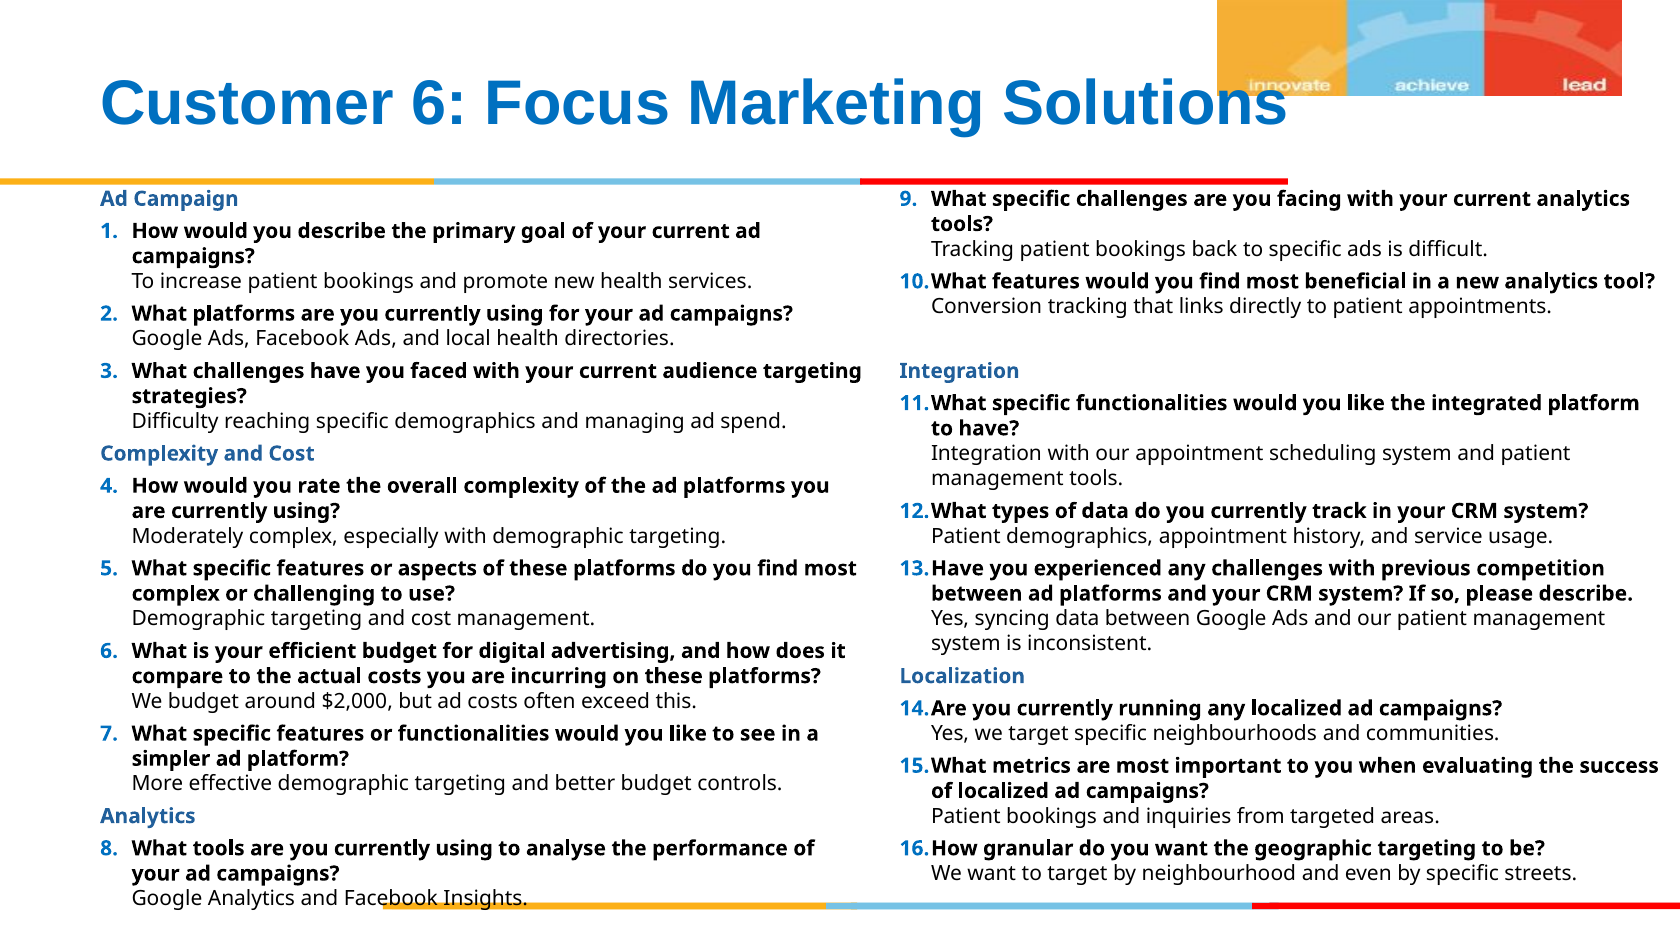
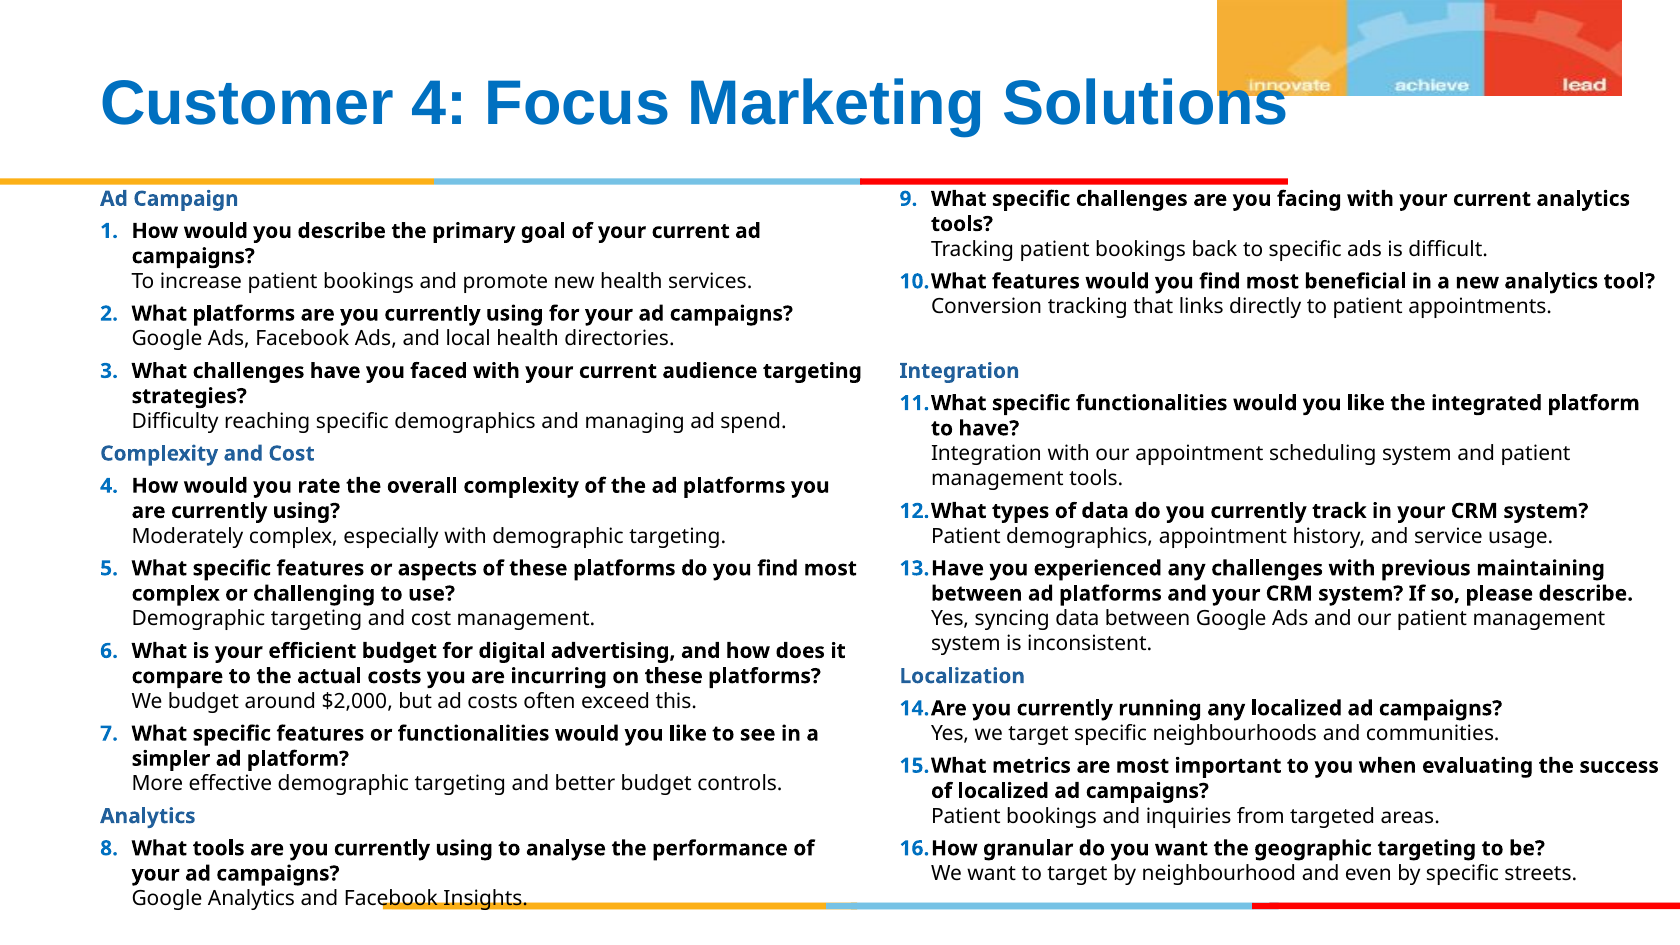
Customer 6: 6 -> 4
competition: competition -> maintaining
